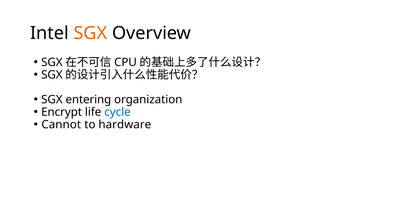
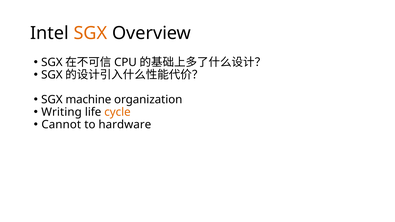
entering: entering -> machine
Encrypt: Encrypt -> Writing
cycle colour: blue -> orange
